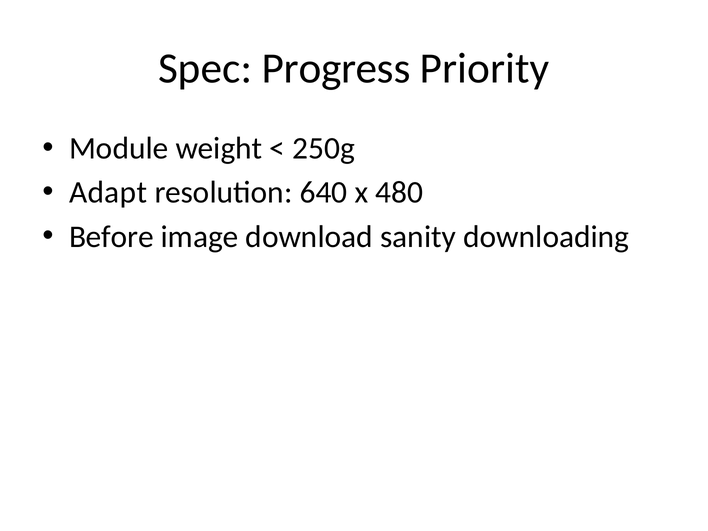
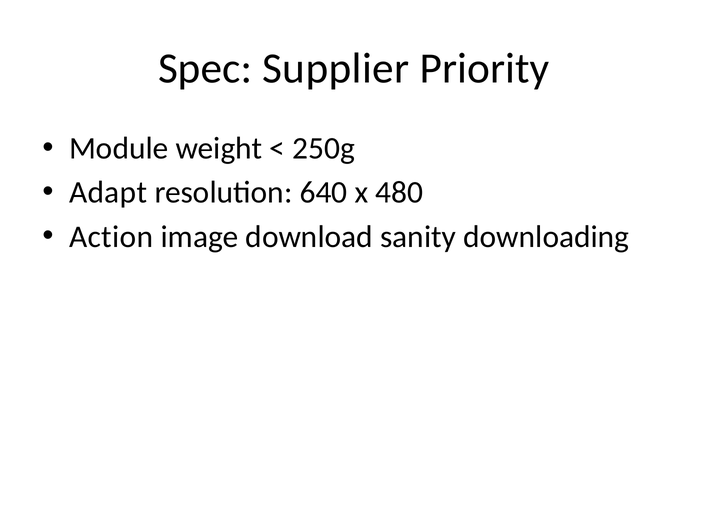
Progress: Progress -> Supplier
Before: Before -> Action
